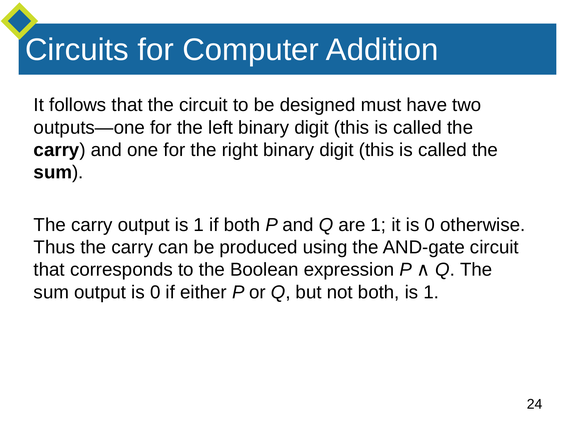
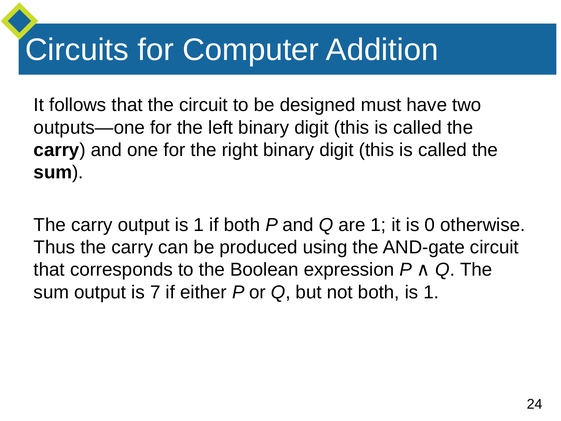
output is 0: 0 -> 7
